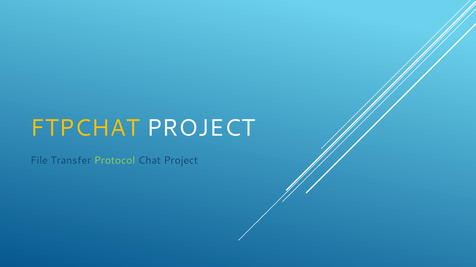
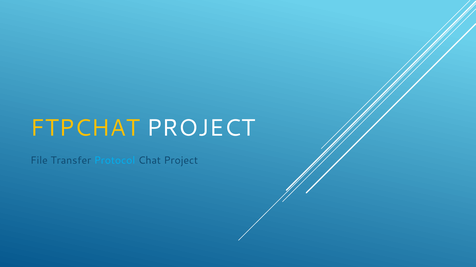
Protocol colour: light green -> light blue
